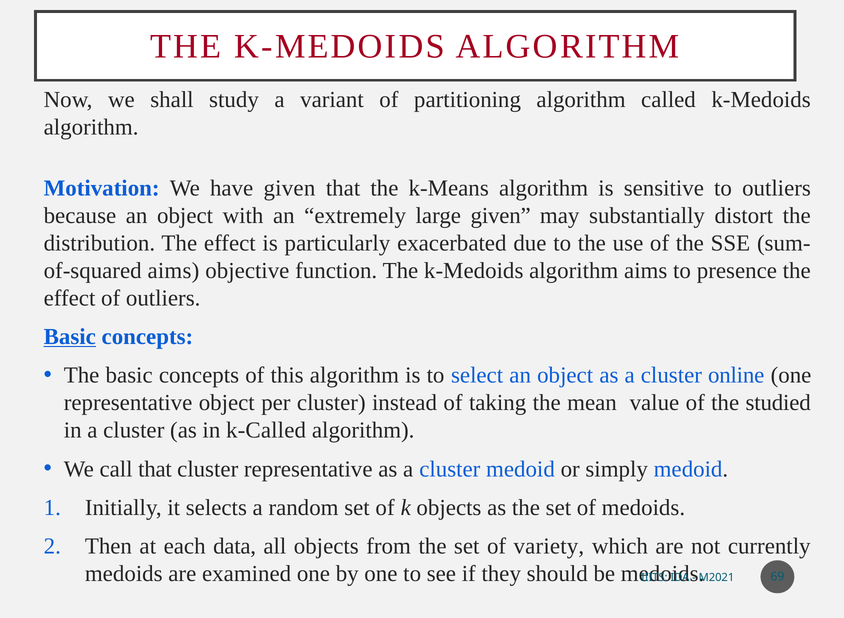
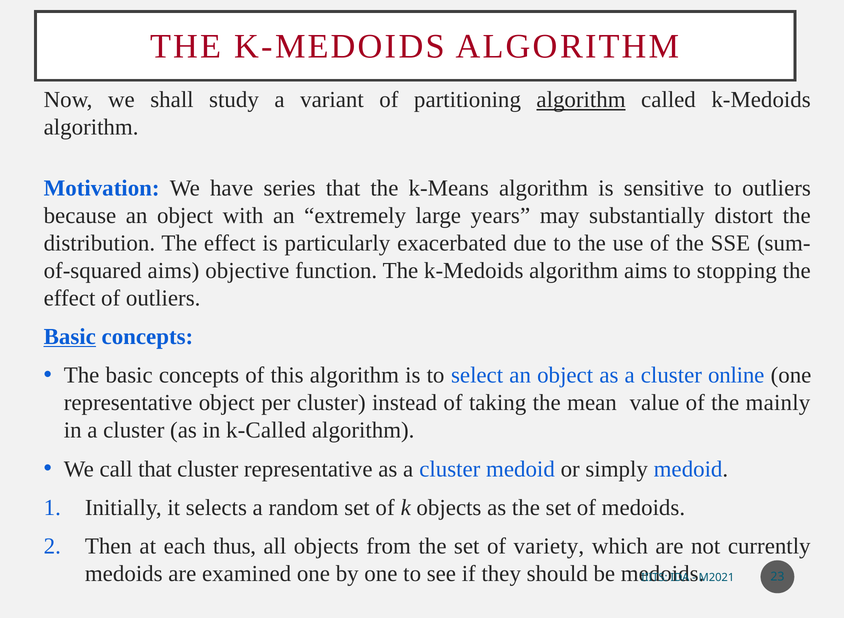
algorithm at (581, 100) underline: none -> present
have given: given -> series
large given: given -> years
presence: presence -> stopping
studied: studied -> mainly
data: data -> thus
69: 69 -> 23
